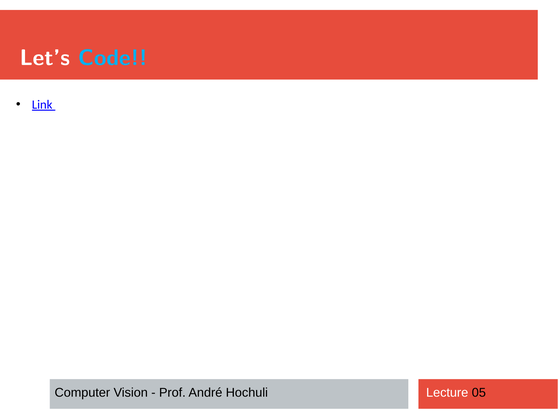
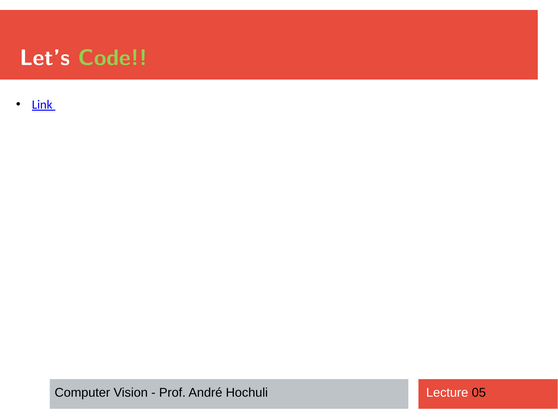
Code colour: light blue -> light green
